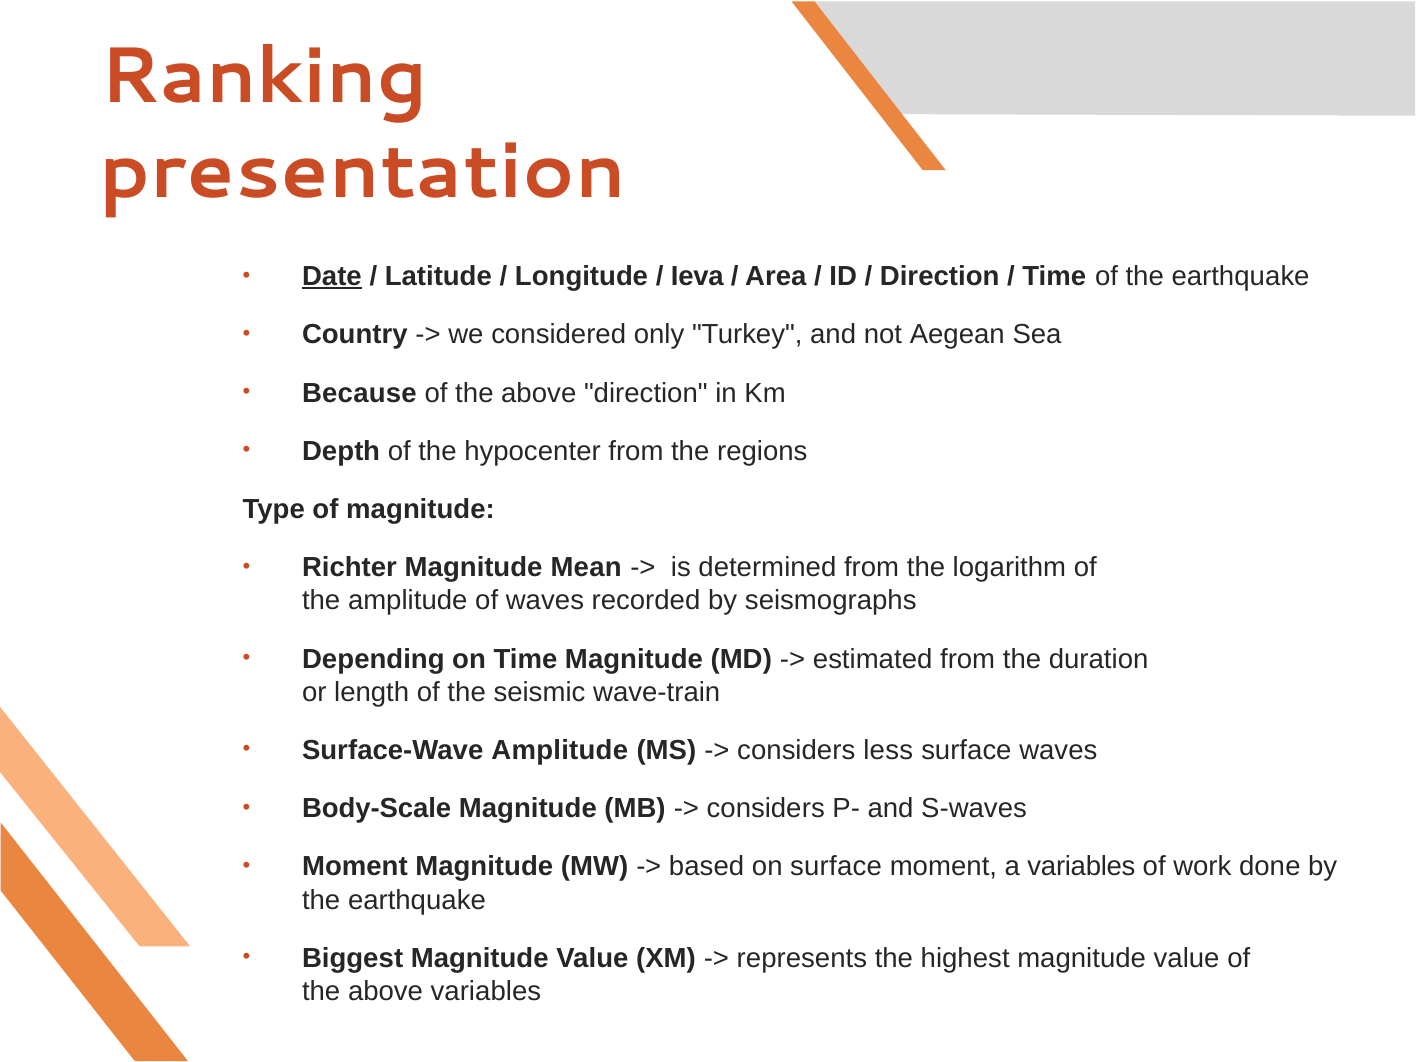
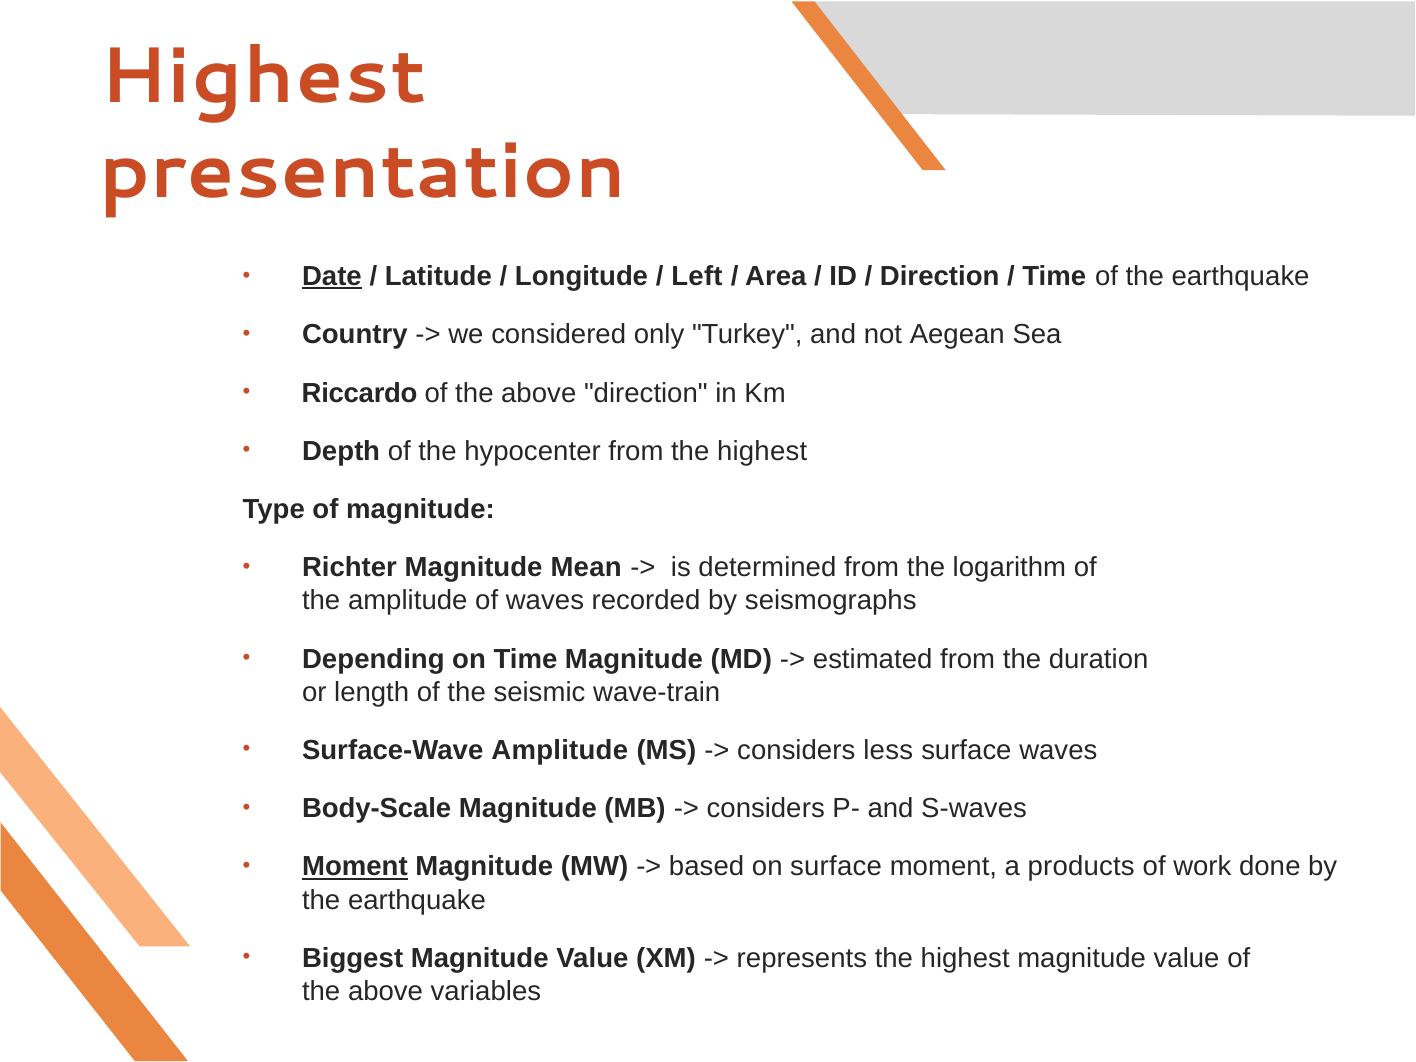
Ranking at (264, 77): Ranking -> Highest
Ieva: Ieva -> Left
Because: Because -> Riccardo
from the regions: regions -> highest
Moment at (355, 867) underline: none -> present
a variables: variables -> products
